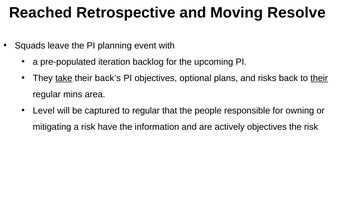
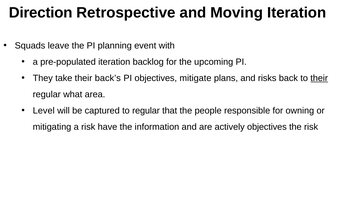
Reached: Reached -> Direction
Moving Resolve: Resolve -> Iteration
take underline: present -> none
optional: optional -> mitigate
mins: mins -> what
